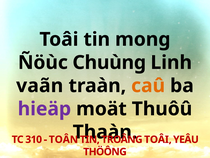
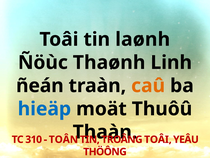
mong: mong -> laønh
Chuùng: Chuùng -> Thaønh
vaãn: vaãn -> ñeán
hieäp colour: purple -> blue
